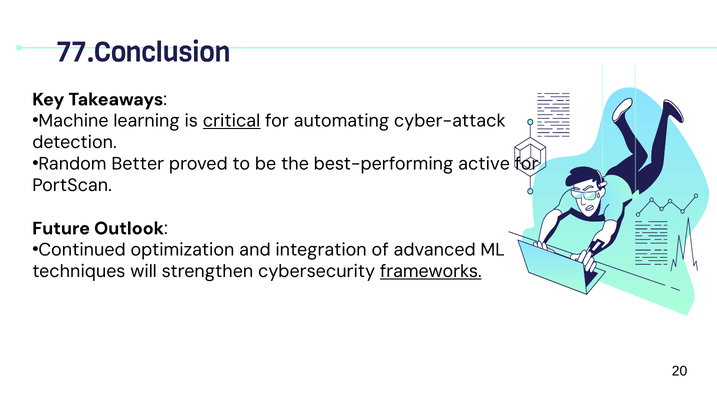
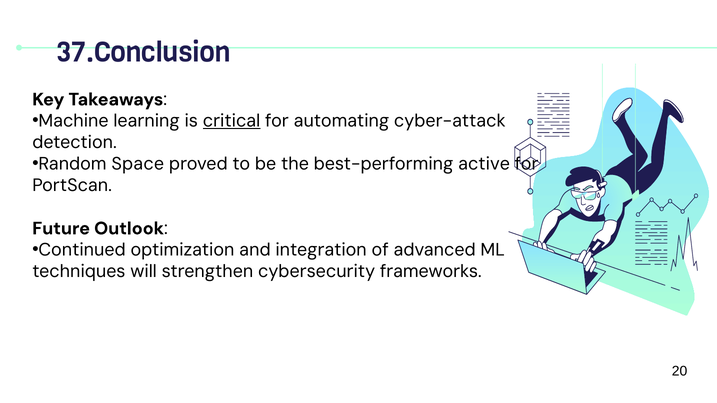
77.Conclusion: 77.Conclusion -> 37.Conclusion
Better: Better -> Space
frameworks underline: present -> none
